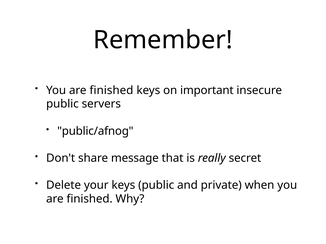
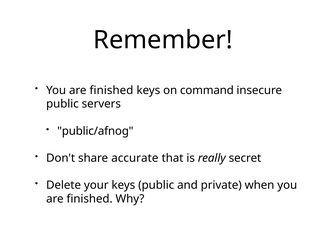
important: important -> command
message: message -> accurate
